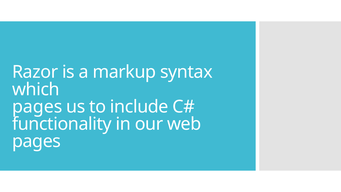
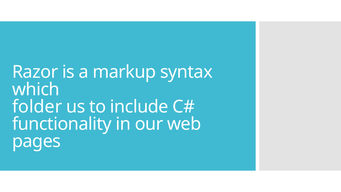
pages at (37, 107): pages -> folder
